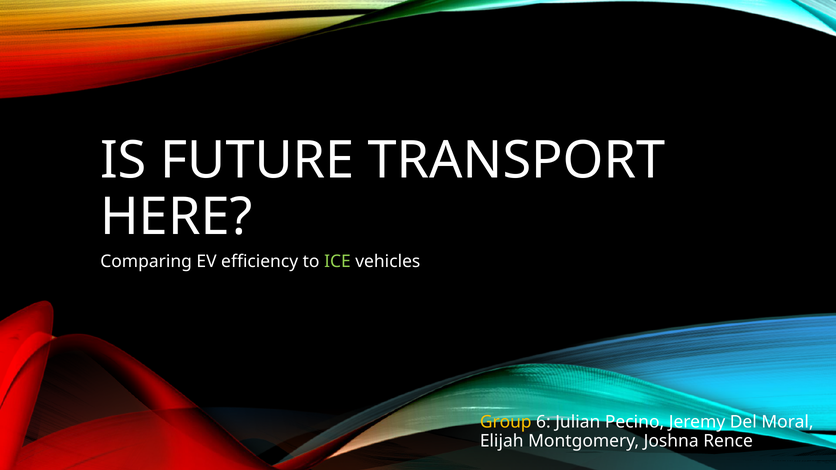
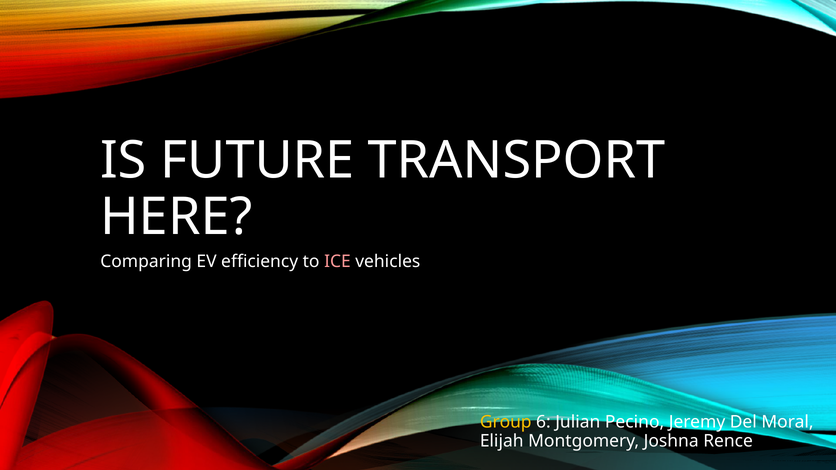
ICE colour: light green -> pink
